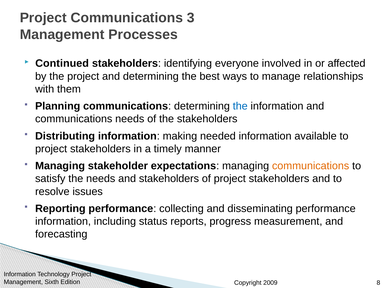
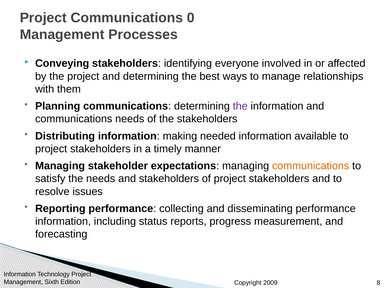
3: 3 -> 0
Continued: Continued -> Conveying
the at (240, 106) colour: blue -> purple
